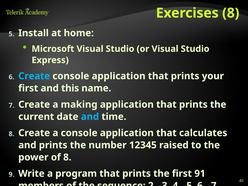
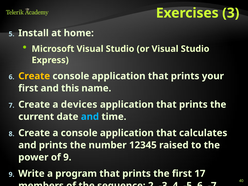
Exercises 8: 8 -> 3
Create at (34, 76) colour: light blue -> yellow
making: making -> devices
of 8: 8 -> 9
91: 91 -> 17
